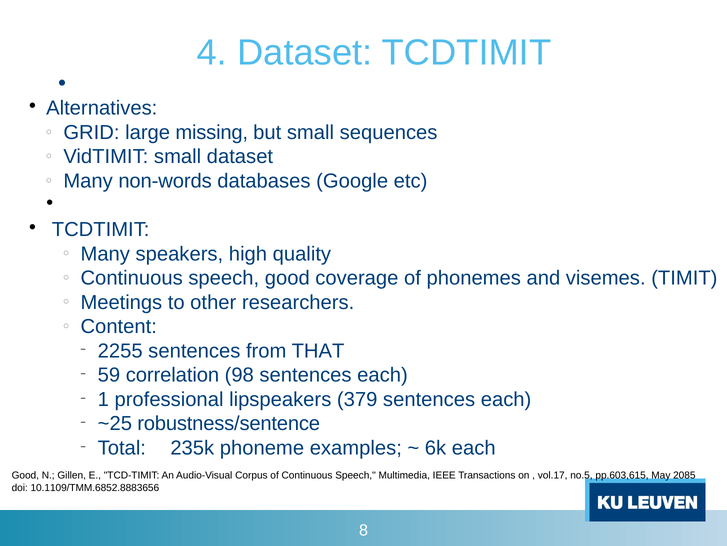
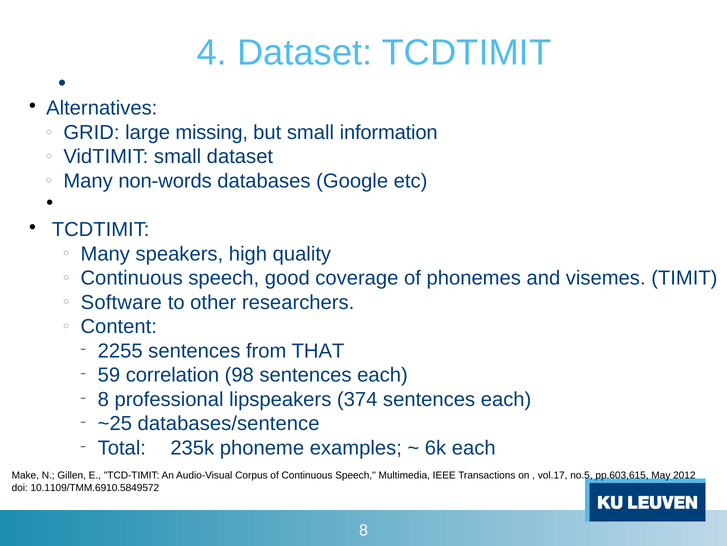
sequences: sequences -> information
Meetings: Meetings -> Software
1 at (103, 399): 1 -> 8
379: 379 -> 374
robustness/sentence: robustness/sentence -> databases/sentence
Good at (25, 475): Good -> Make
2085: 2085 -> 2012
10.1109/TMM.6852.8883656: 10.1109/TMM.6852.8883656 -> 10.1109/TMM.6910.5849572
